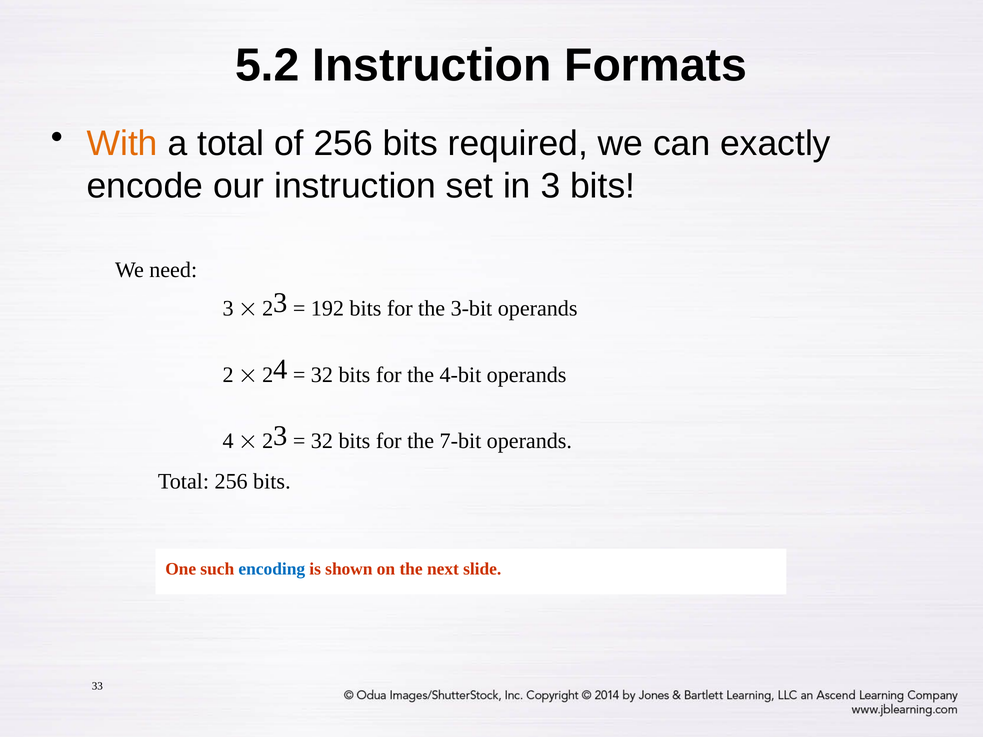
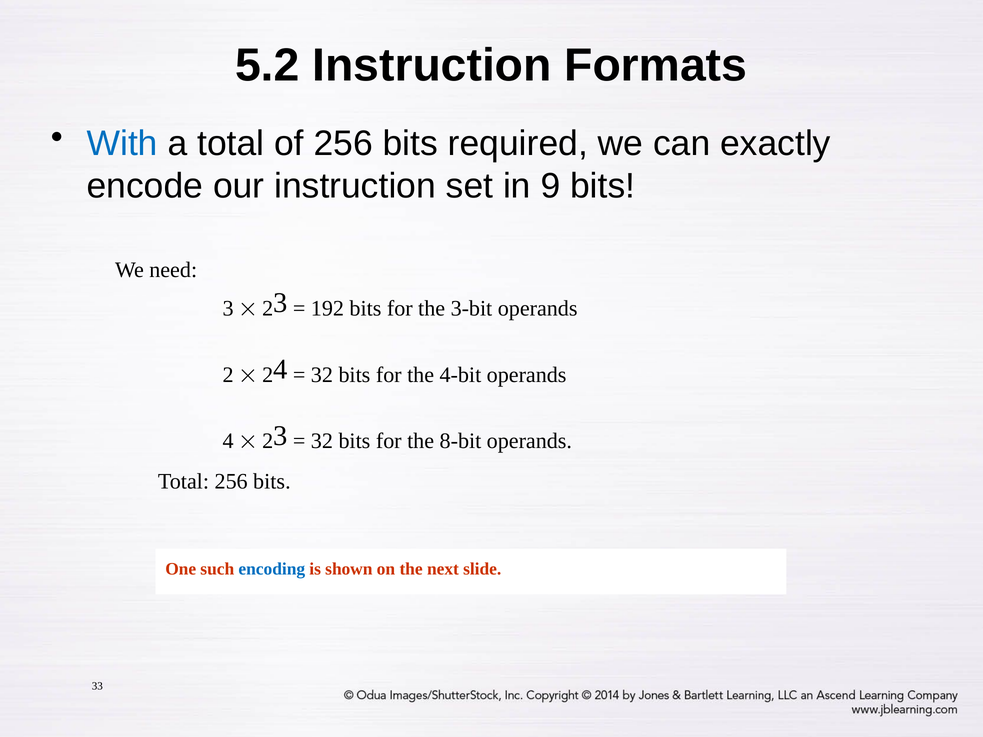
With colour: orange -> blue
in 3: 3 -> 9
7-bit: 7-bit -> 8-bit
